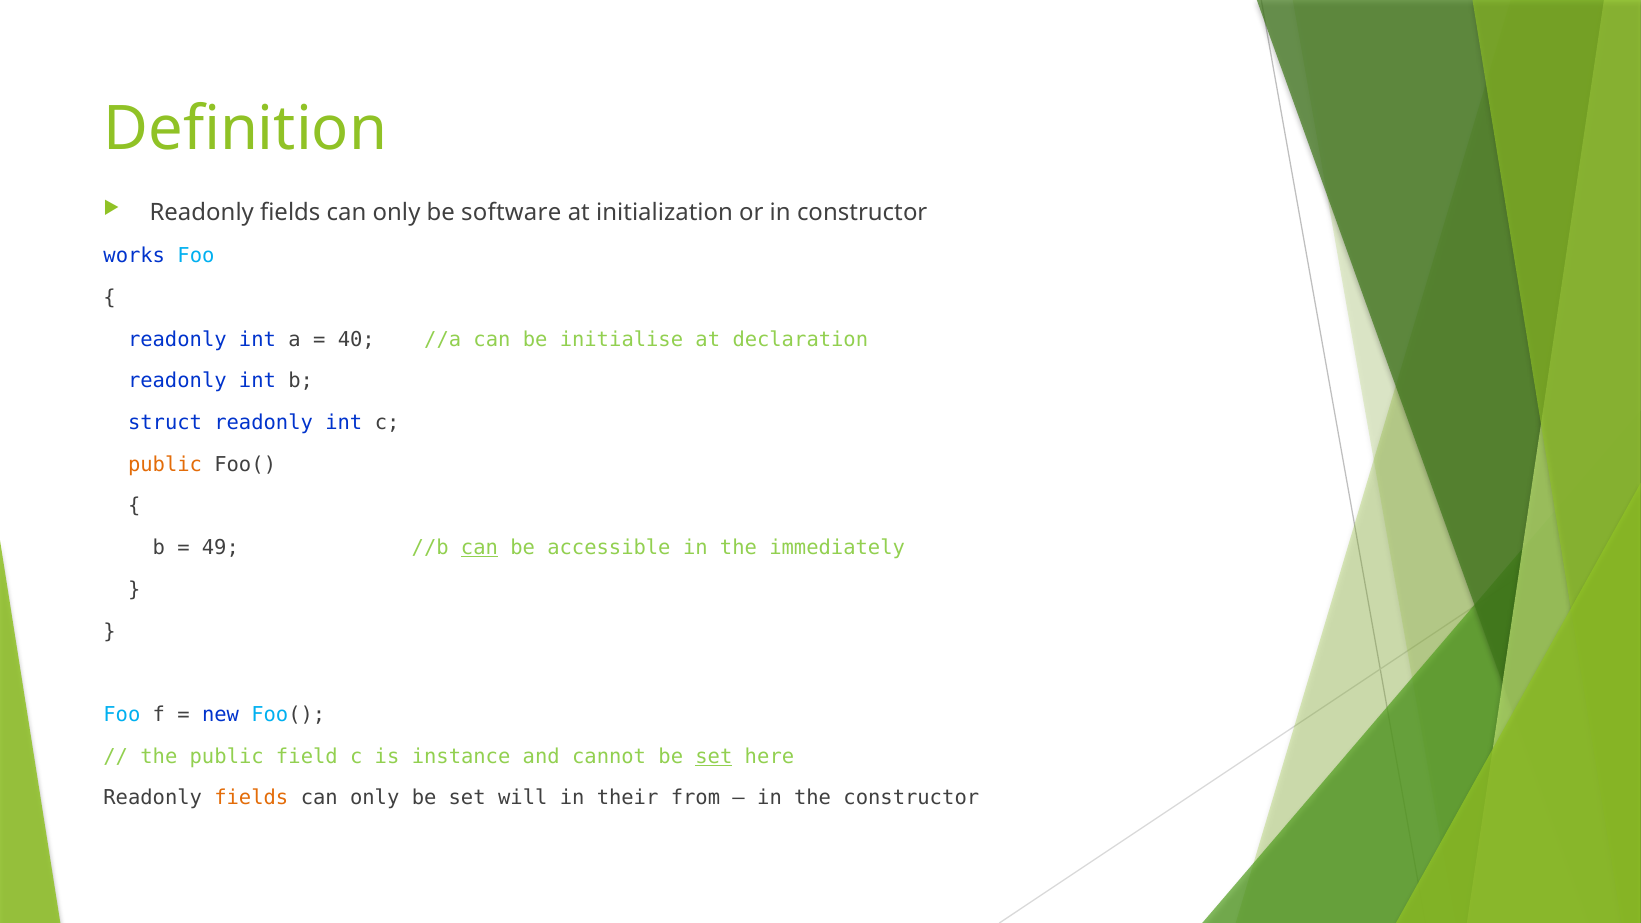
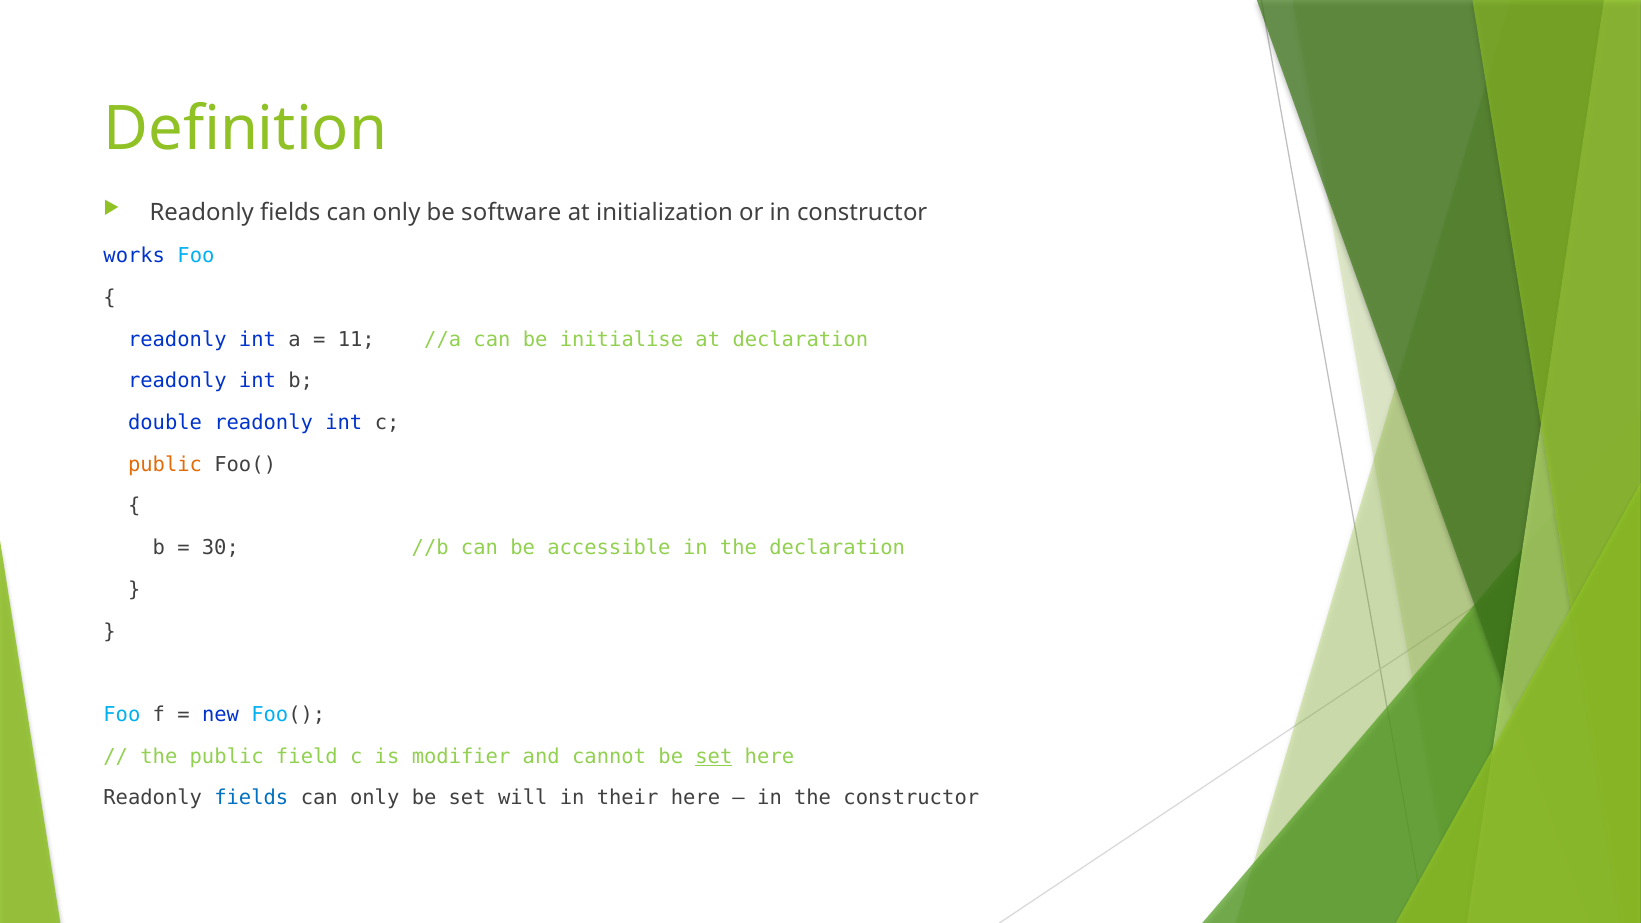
40: 40 -> 11
struct: struct -> double
49: 49 -> 30
can at (479, 548) underline: present -> none
the immediately: immediately -> declaration
instance: instance -> modifier
fields at (251, 798) colour: orange -> blue
their from: from -> here
